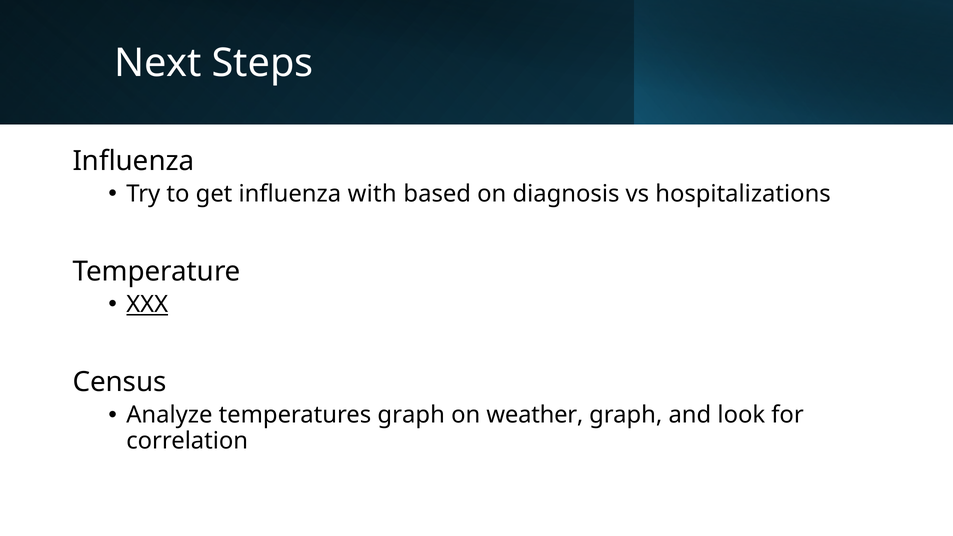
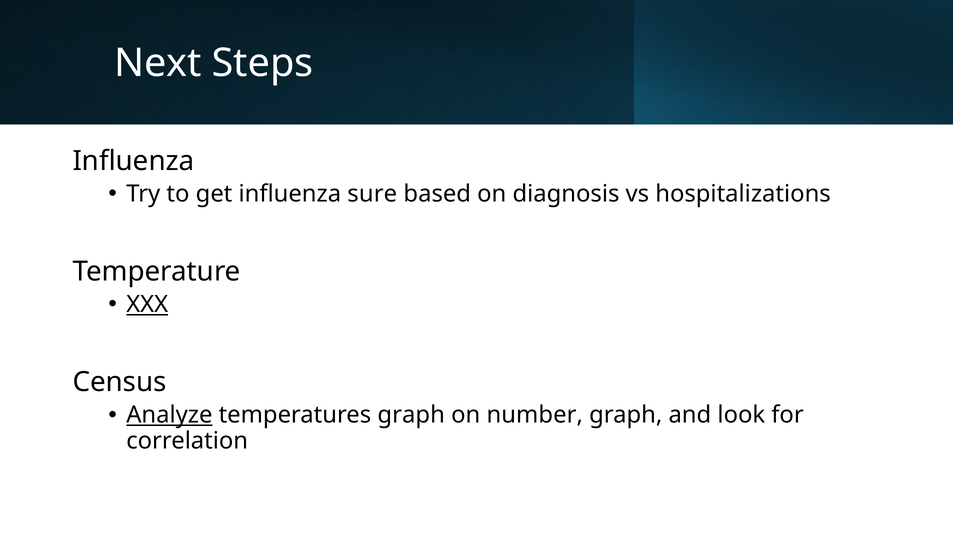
with: with -> sure
Analyze underline: none -> present
weather: weather -> number
